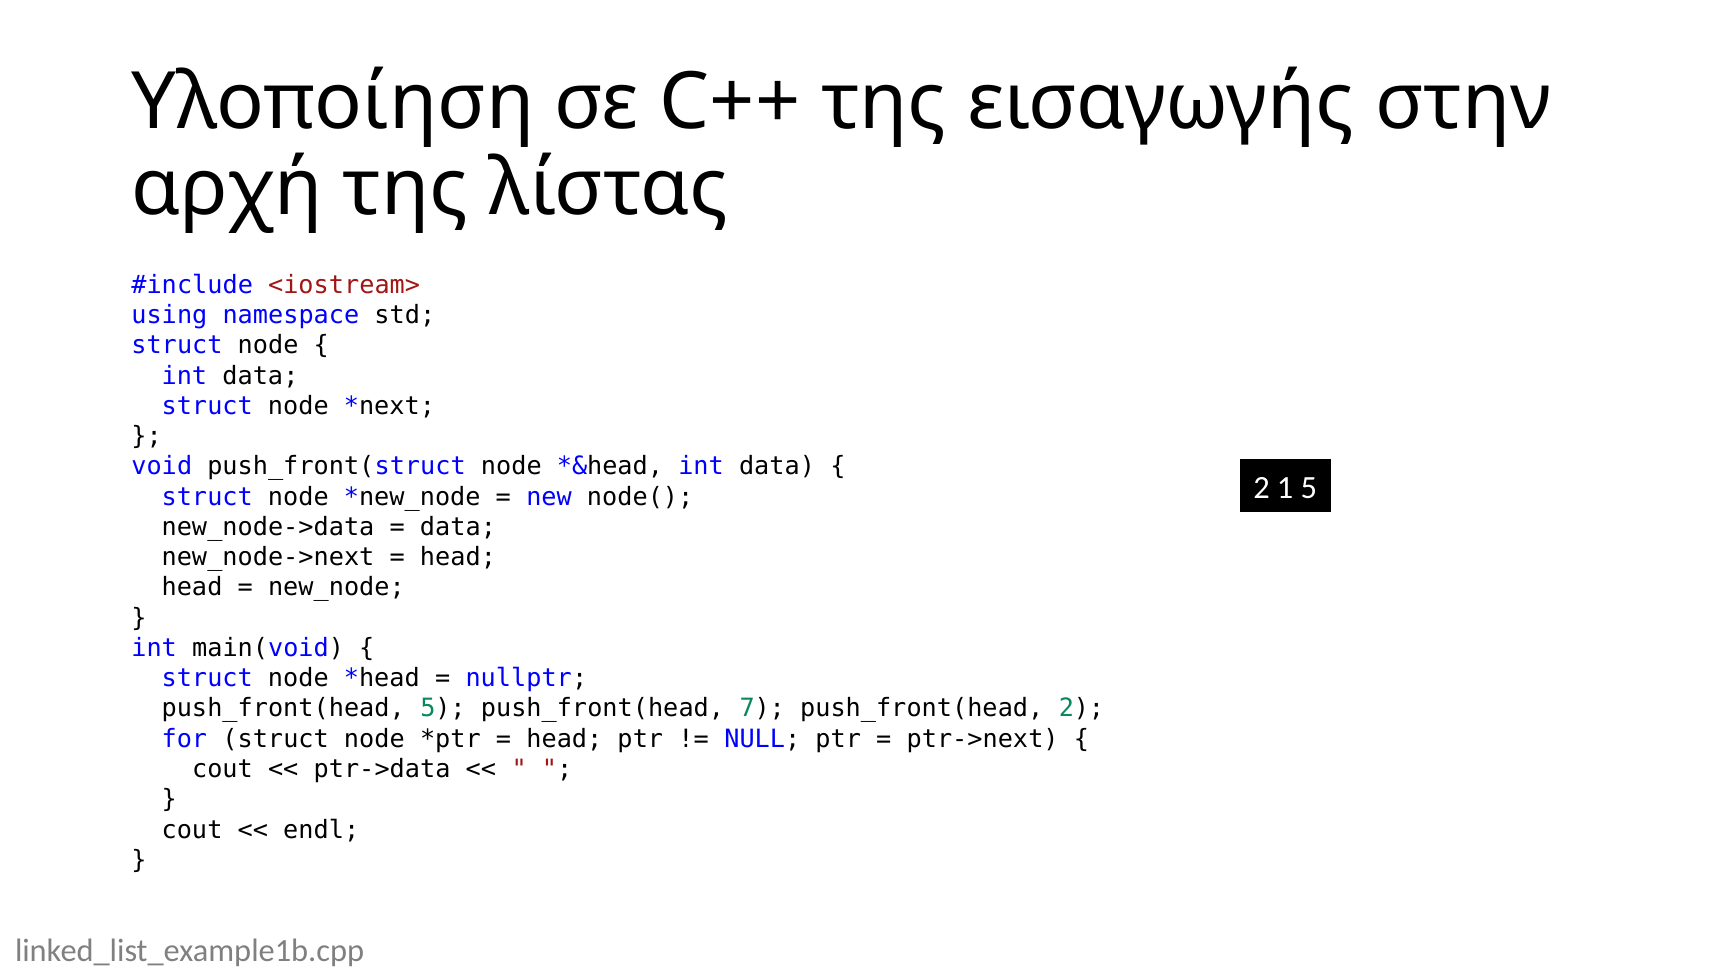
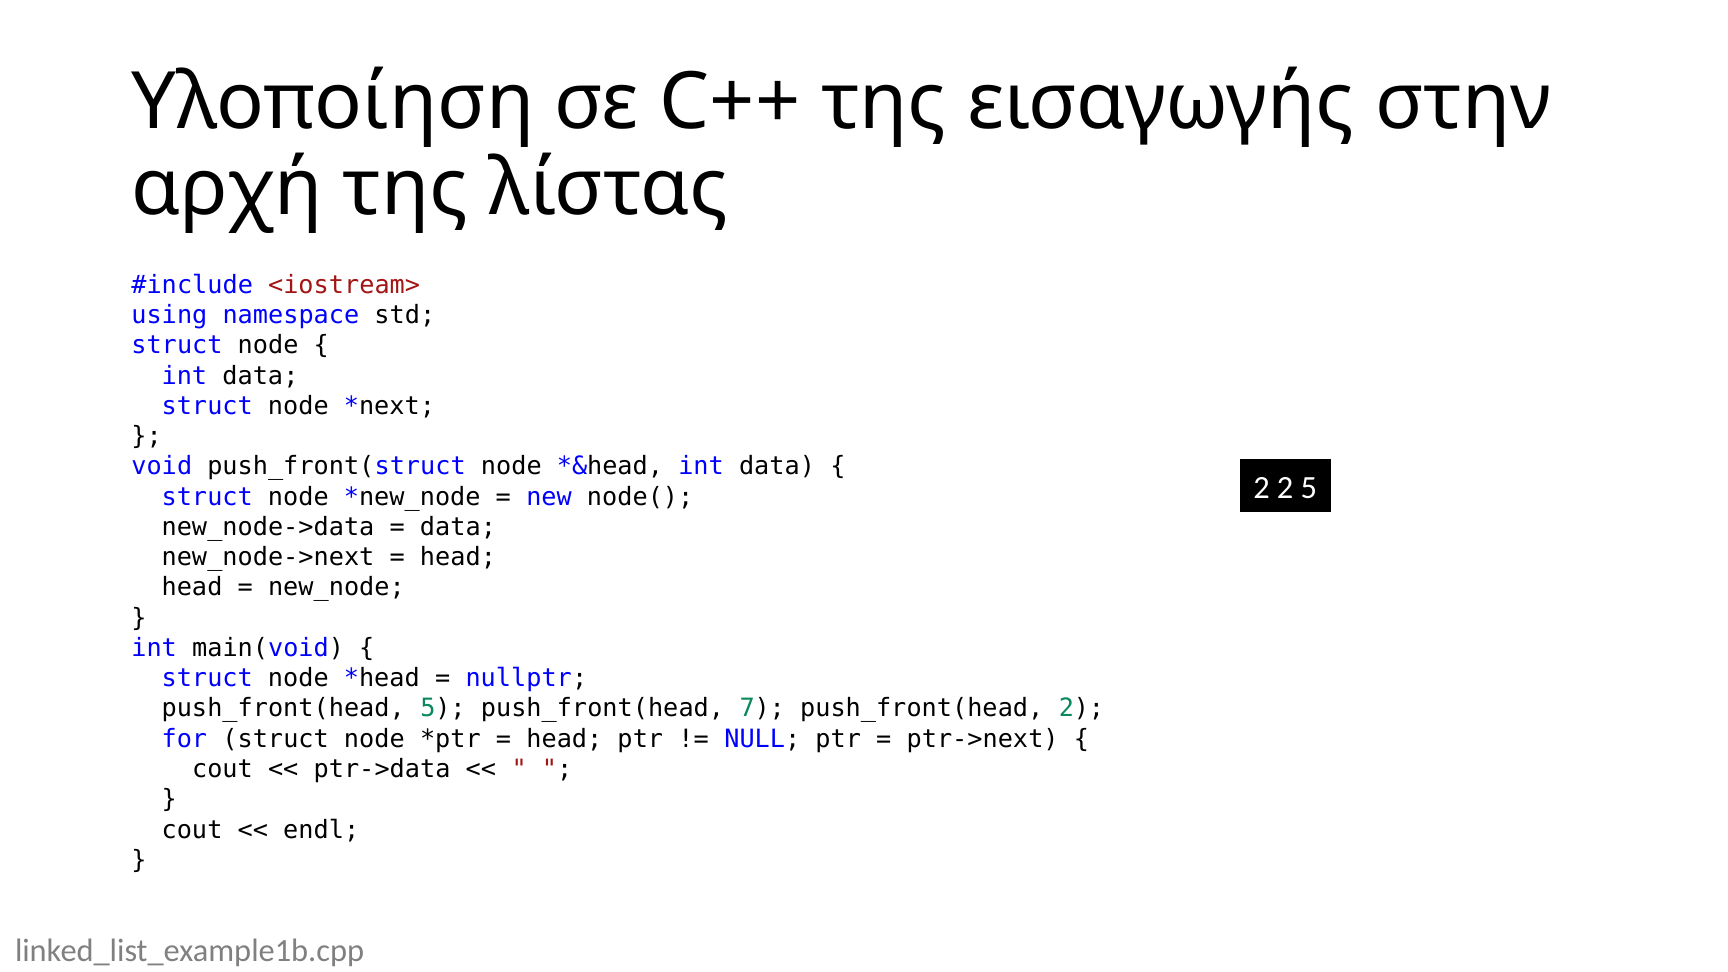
2 1: 1 -> 2
